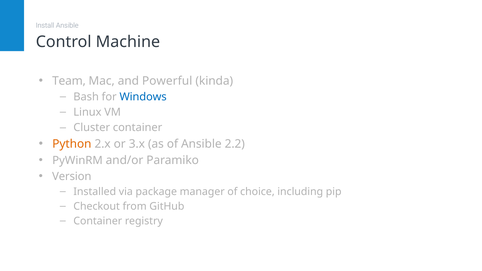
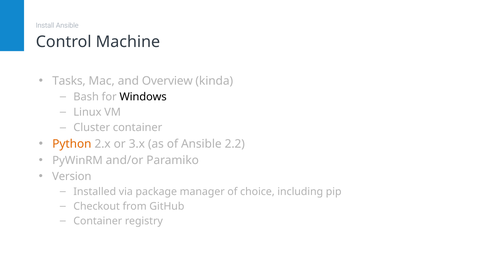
Team: Team -> Tasks
Powerful: Powerful -> Overview
Windows colour: blue -> black
